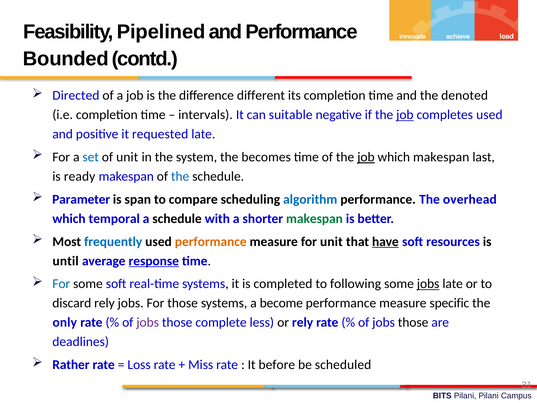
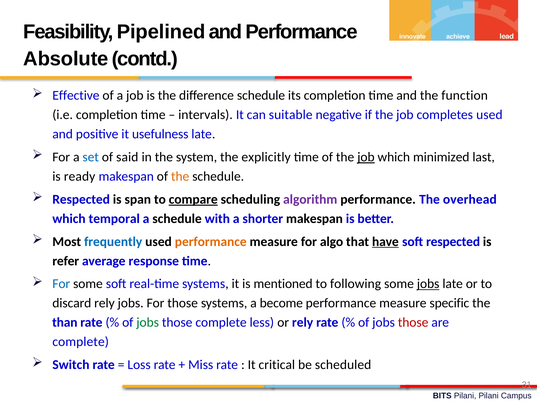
Bounded: Bounded -> Absolute
Directed: Directed -> Effective
difference different: different -> schedule
denoted: denoted -> function
job at (405, 115) underline: present -> none
requested: requested -> usefulness
of unit: unit -> said
becomes: becomes -> explicitly
which makespan: makespan -> minimized
the at (180, 176) colour: blue -> orange
Parameter at (81, 199): Parameter -> Respected
compare underline: none -> present
algorithm colour: blue -> purple
makespan at (314, 219) colour: green -> black
for unit: unit -> algo
soft resources: resources -> respected
until: until -> refer
response underline: present -> none
completed: completed -> mentioned
only: only -> than
jobs at (148, 322) colour: purple -> green
those at (413, 322) colour: black -> red
deadlines at (81, 342): deadlines -> complete
Rather: Rather -> Switch
before: before -> critical
